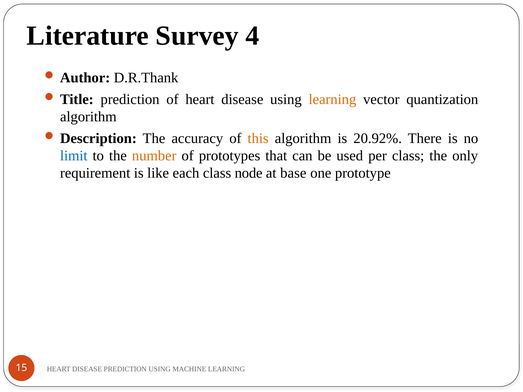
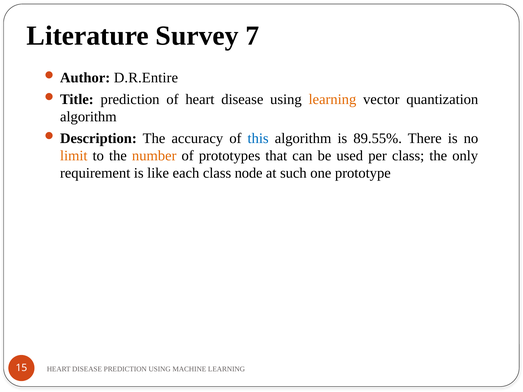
4: 4 -> 7
D.R.Thank: D.R.Thank -> D.R.Entire
this colour: orange -> blue
20.92%: 20.92% -> 89.55%
limit colour: blue -> orange
base: base -> such
